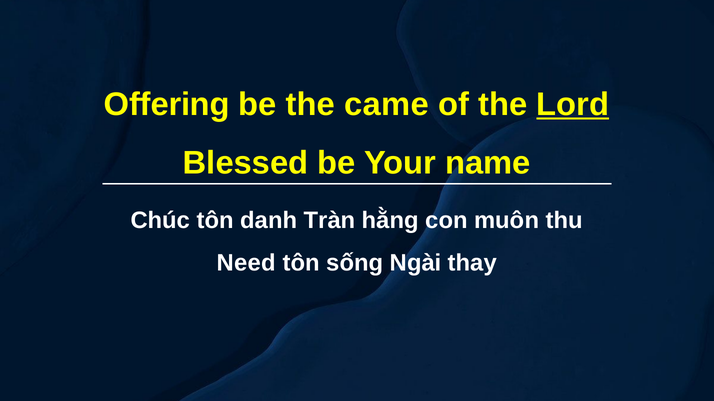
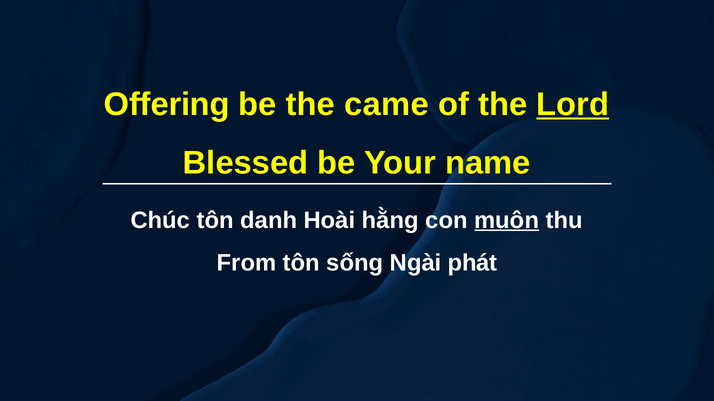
Tràn: Tràn -> Hoài
muôn underline: none -> present
Need: Need -> From
thay: thay -> phát
